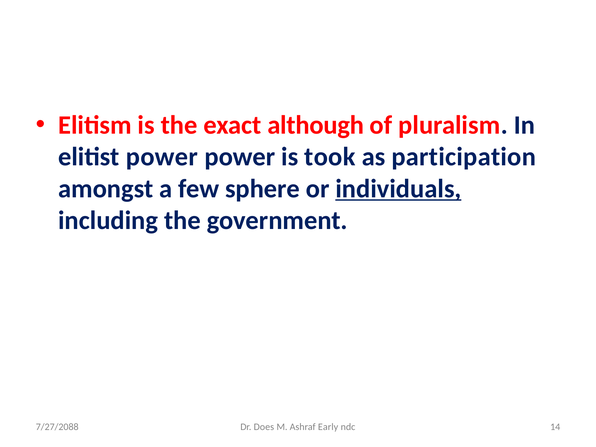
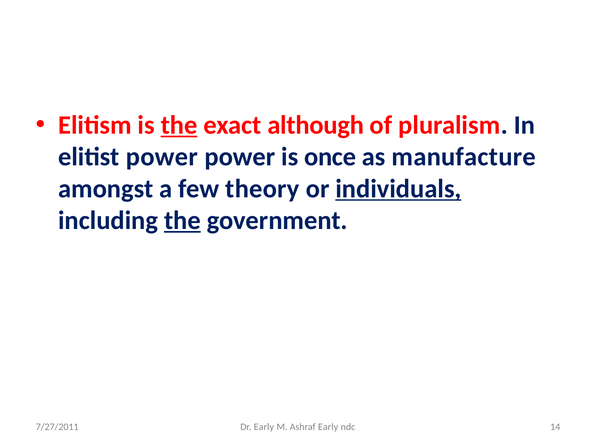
the at (179, 125) underline: none -> present
took: took -> once
participation: participation -> manufacture
sphere: sphere -> theory
the at (182, 220) underline: none -> present
7/27/2088: 7/27/2088 -> 7/27/2011
Dr Does: Does -> Early
